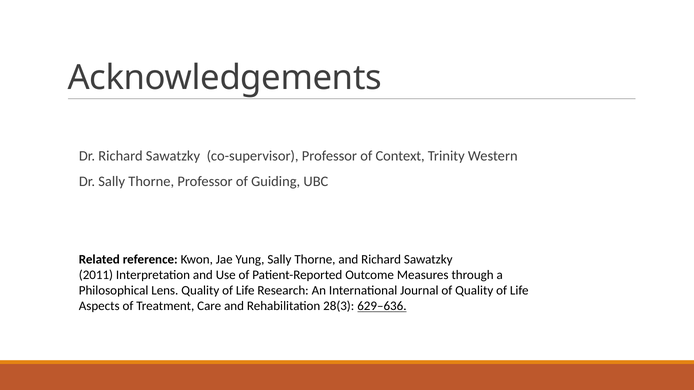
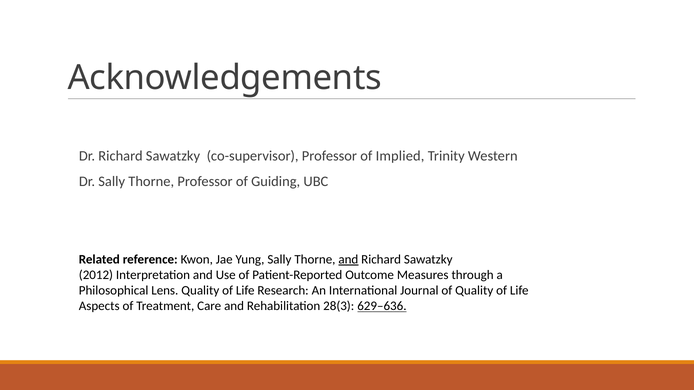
Context: Context -> Implied
and at (348, 260) underline: none -> present
2011: 2011 -> 2012
